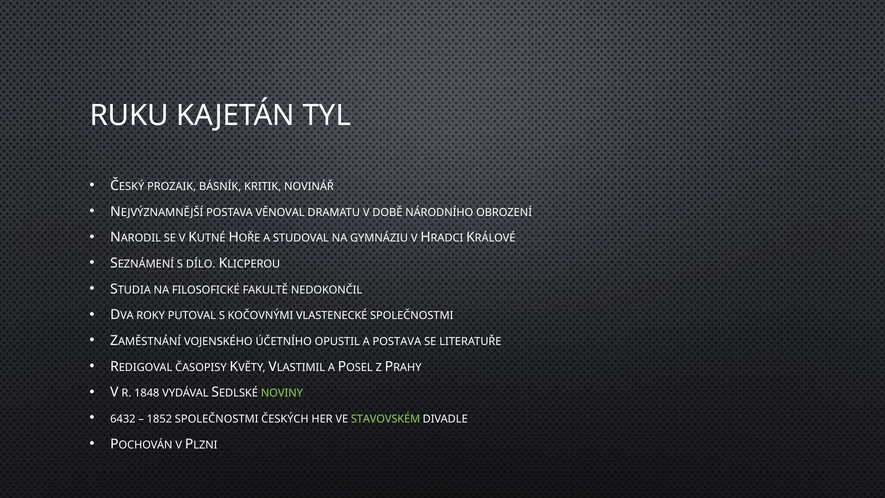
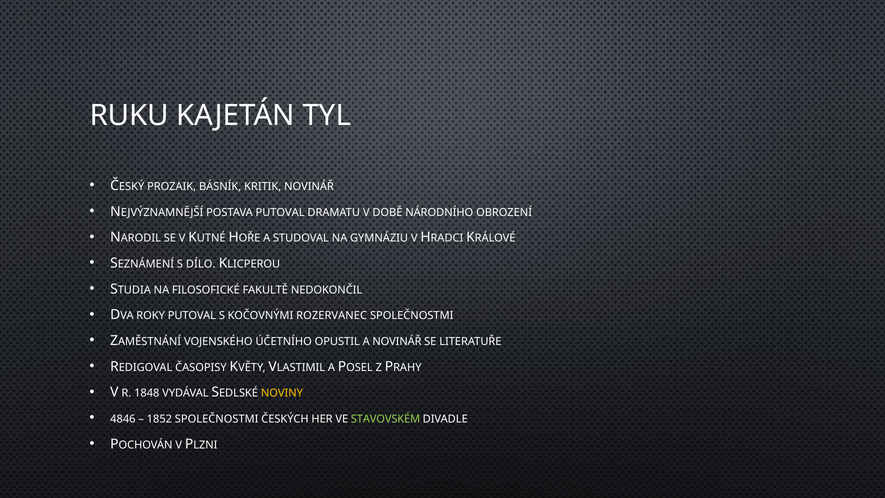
POSTAVA VĚNOVAL: VĚNOVAL -> PUTOVAL
VLASTENECKÉ: VLASTENECKÉ -> ROZERVANEC
A POSTAVA: POSTAVA -> NOVINÁŘ
NOVINY colour: light green -> yellow
6432: 6432 -> 4846
